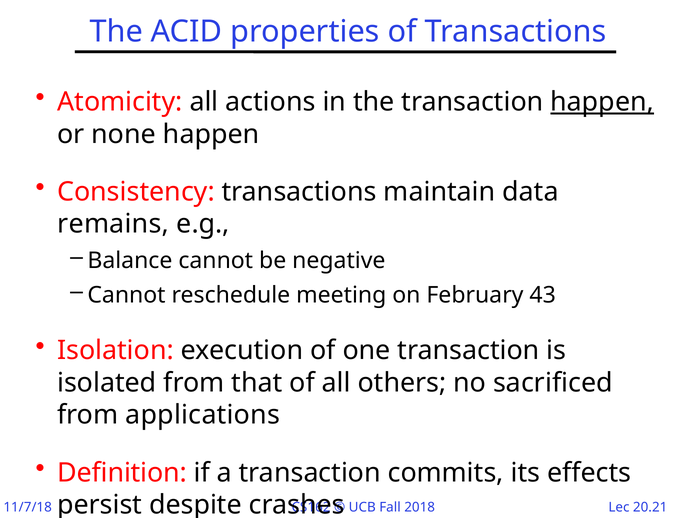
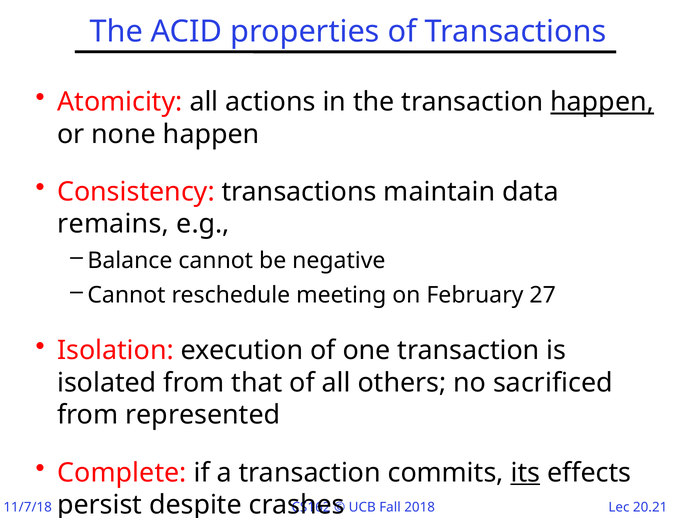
43: 43 -> 27
applications: applications -> represented
Definition: Definition -> Complete
its underline: none -> present
